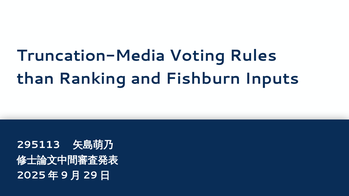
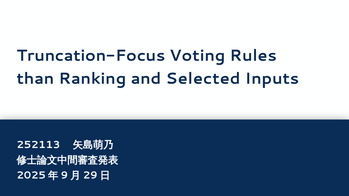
Truncation-Media: Truncation-Media -> Truncation-Focus
Fishburn: Fishburn -> Selected
295113: 295113 -> 252113
